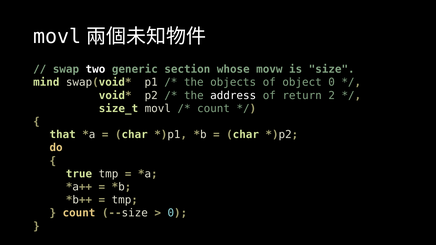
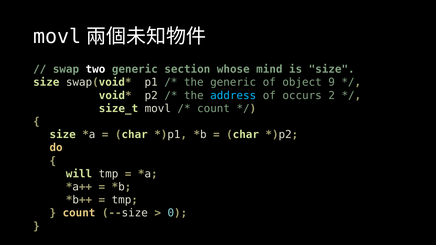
movw: movw -> mind
mind at (46, 82): mind -> size
the objects: objects -> generic
object 0: 0 -> 9
address colour: white -> light blue
return: return -> occurs
that at (63, 135): that -> size
true: true -> will
